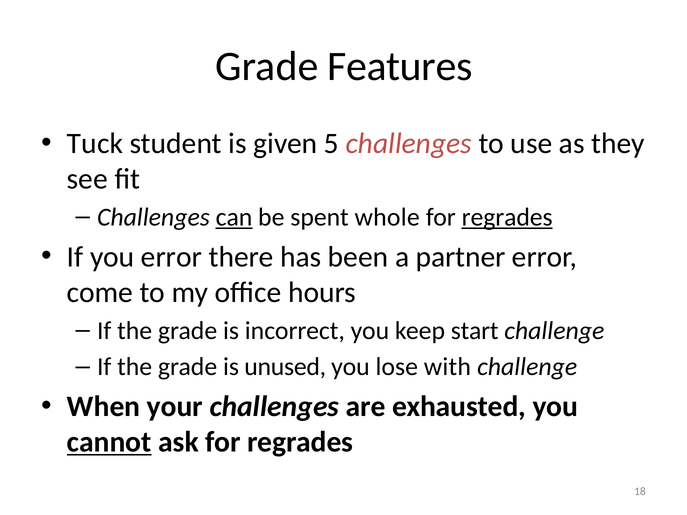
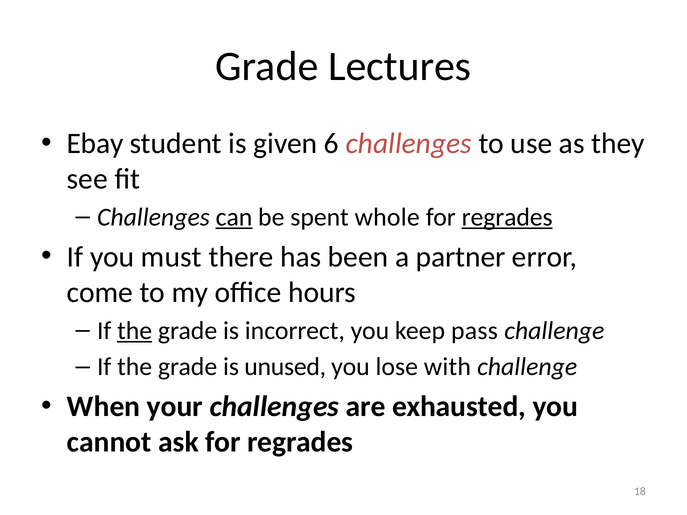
Features: Features -> Lectures
Tuck: Tuck -> Ebay
5: 5 -> 6
you error: error -> must
the at (135, 331) underline: none -> present
start: start -> pass
cannot underline: present -> none
